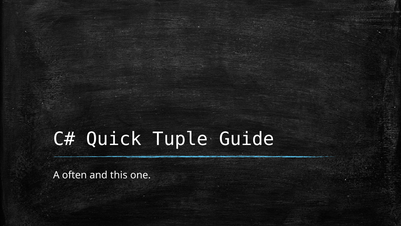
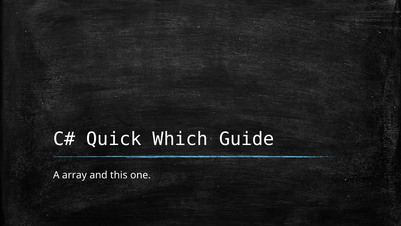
Tuple: Tuple -> Which
often: often -> array
